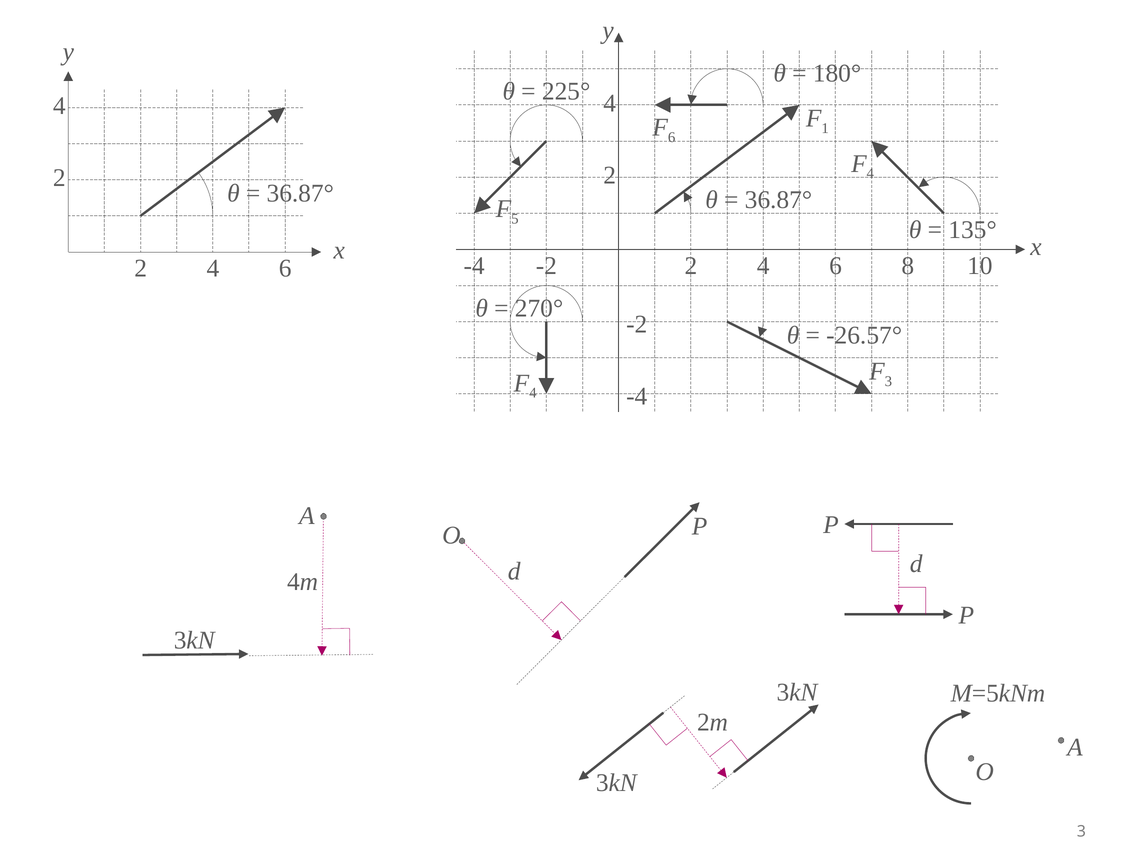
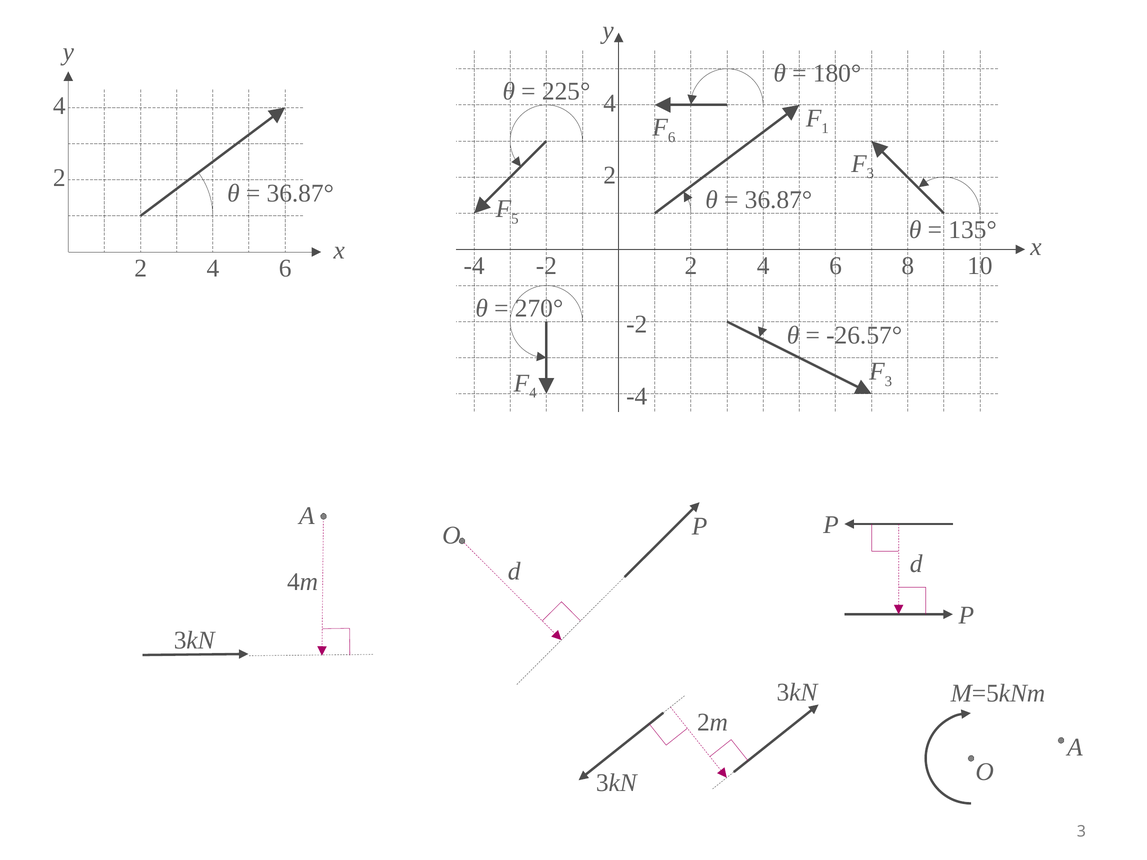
4 at (870, 174): 4 -> 3
